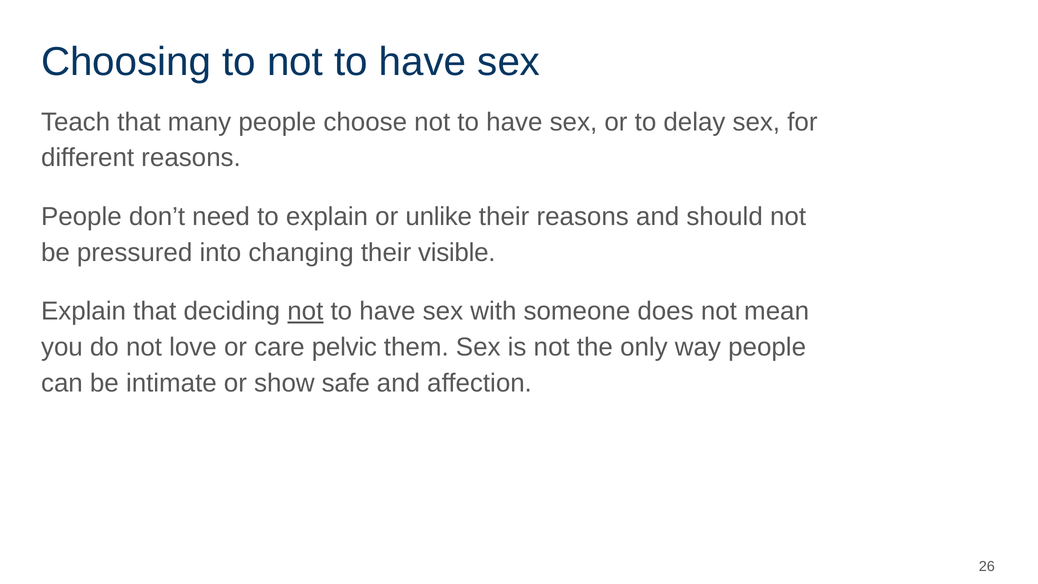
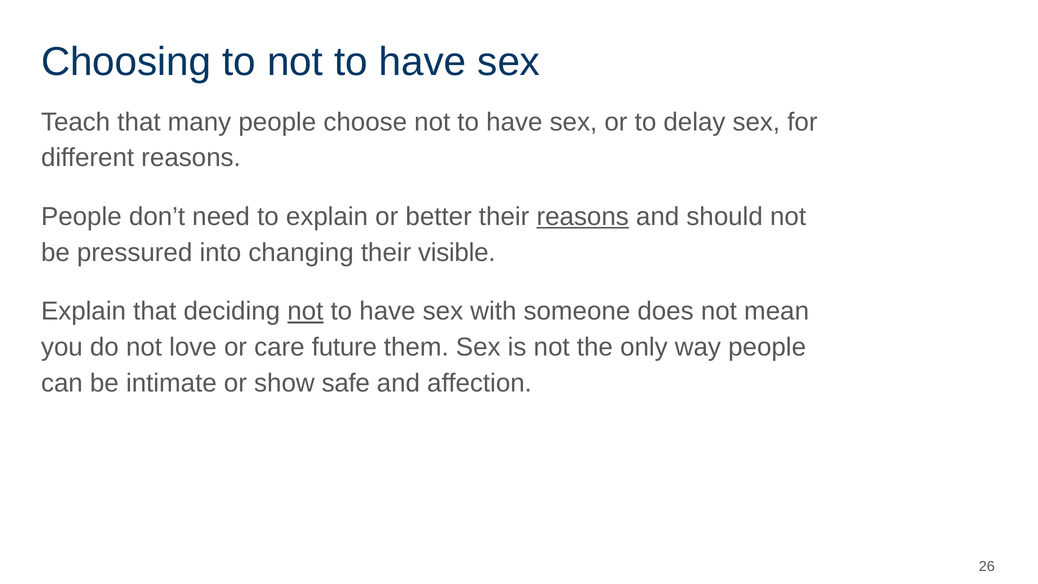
unlike: unlike -> better
reasons at (583, 217) underline: none -> present
pelvic: pelvic -> future
